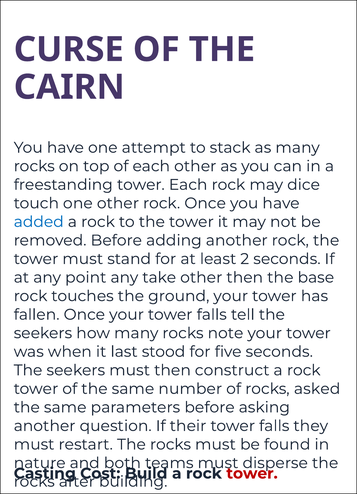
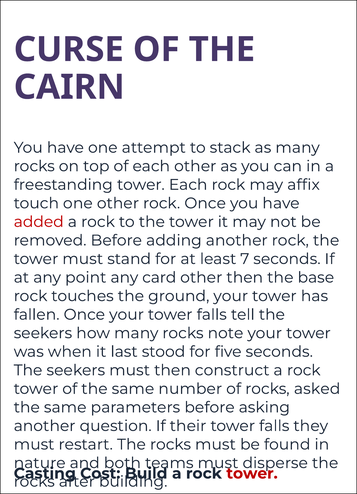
dice: dice -> affix
added colour: blue -> red
2: 2 -> 7
take: take -> card
